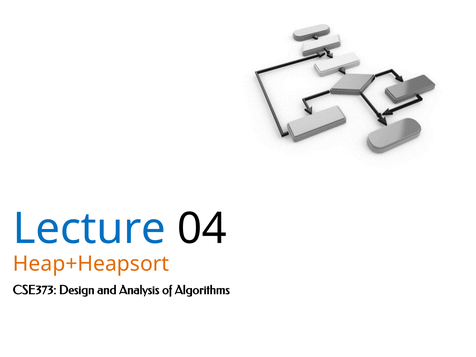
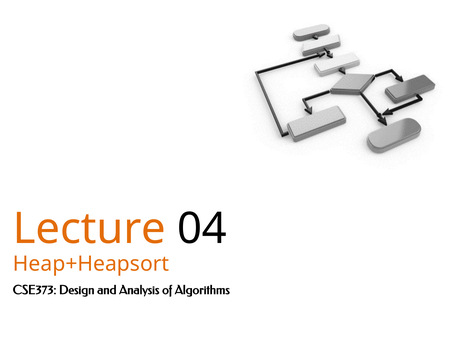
Lecture colour: blue -> orange
